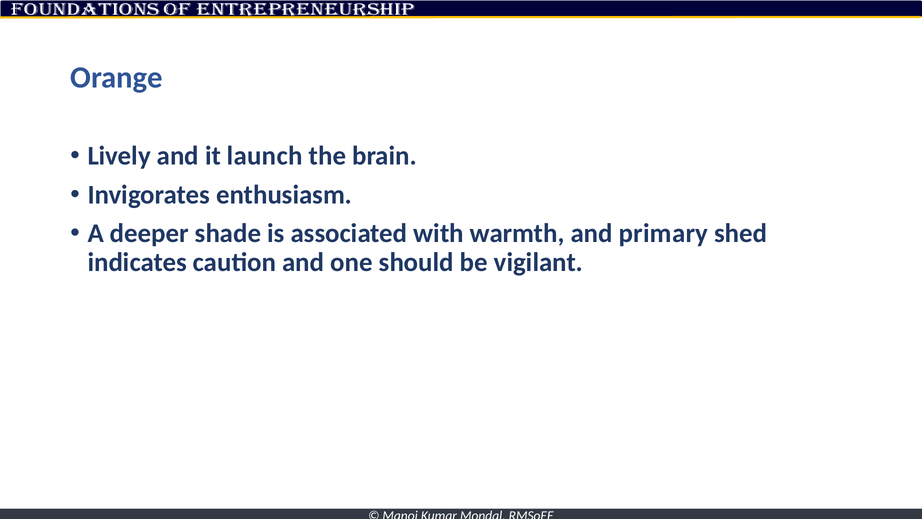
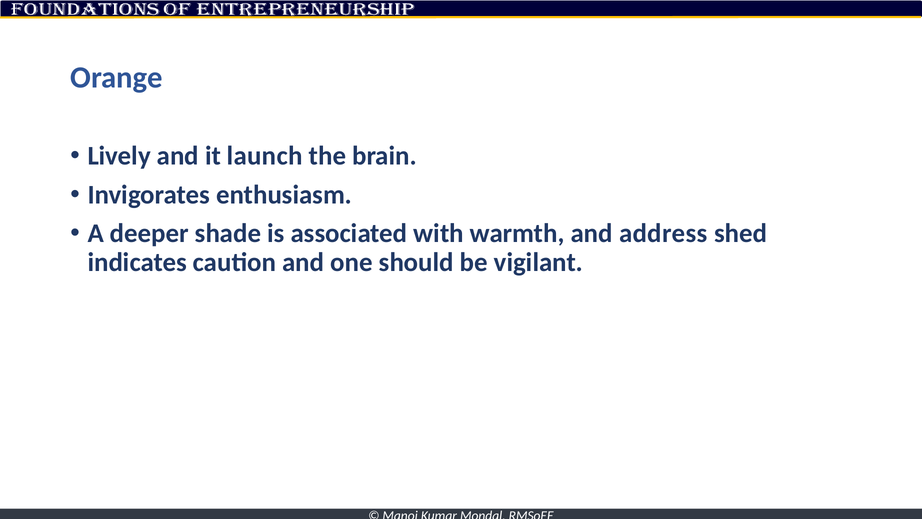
primary: primary -> address
